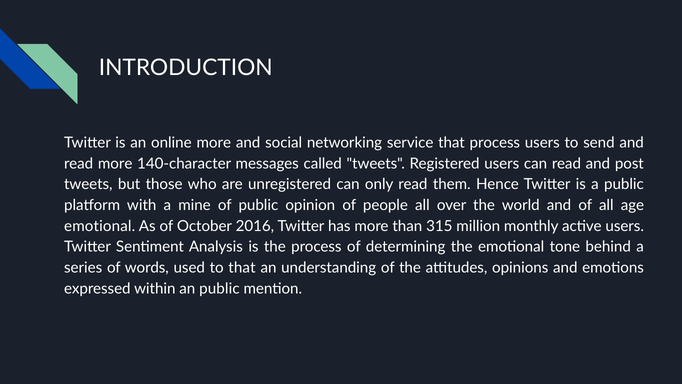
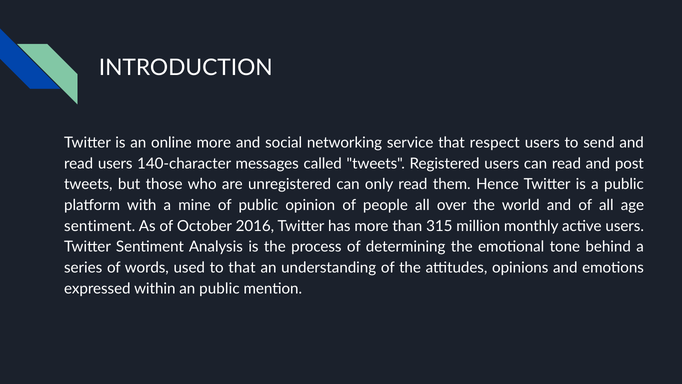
that process: process -> respect
read more: more -> users
emotional at (100, 226): emotional -> sentiment
